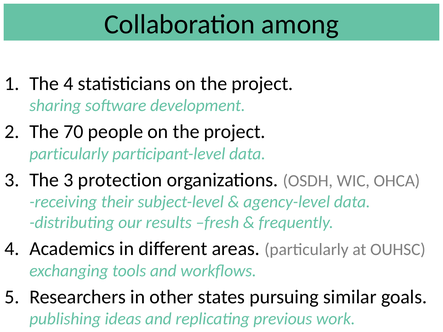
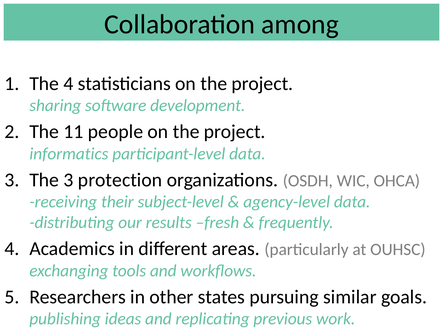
70: 70 -> 11
particularly at (69, 154): particularly -> informatics
